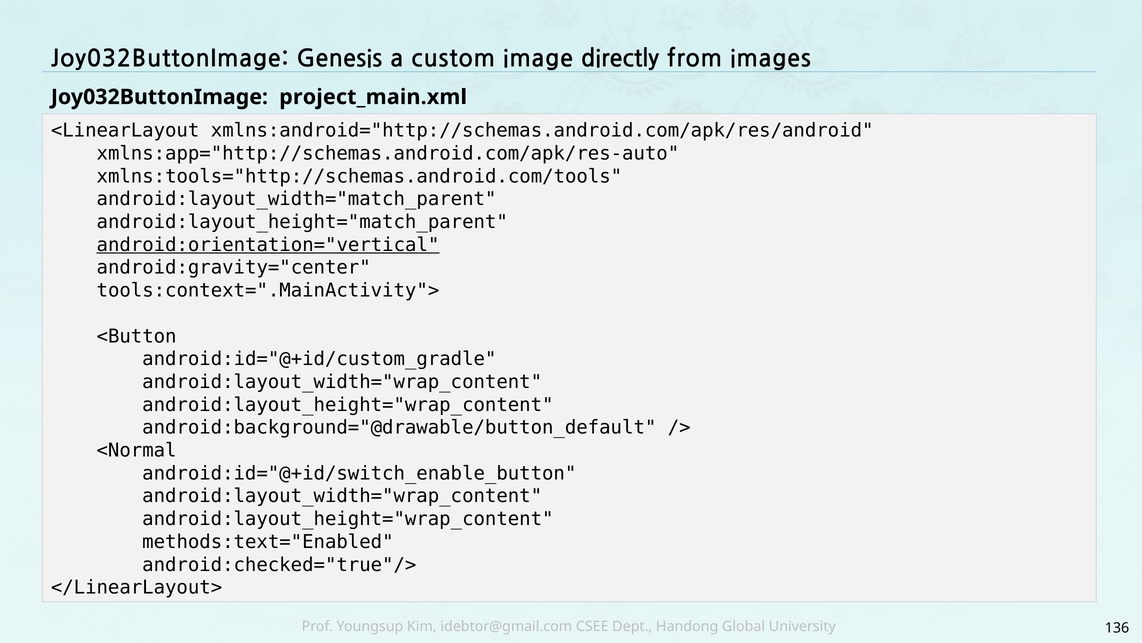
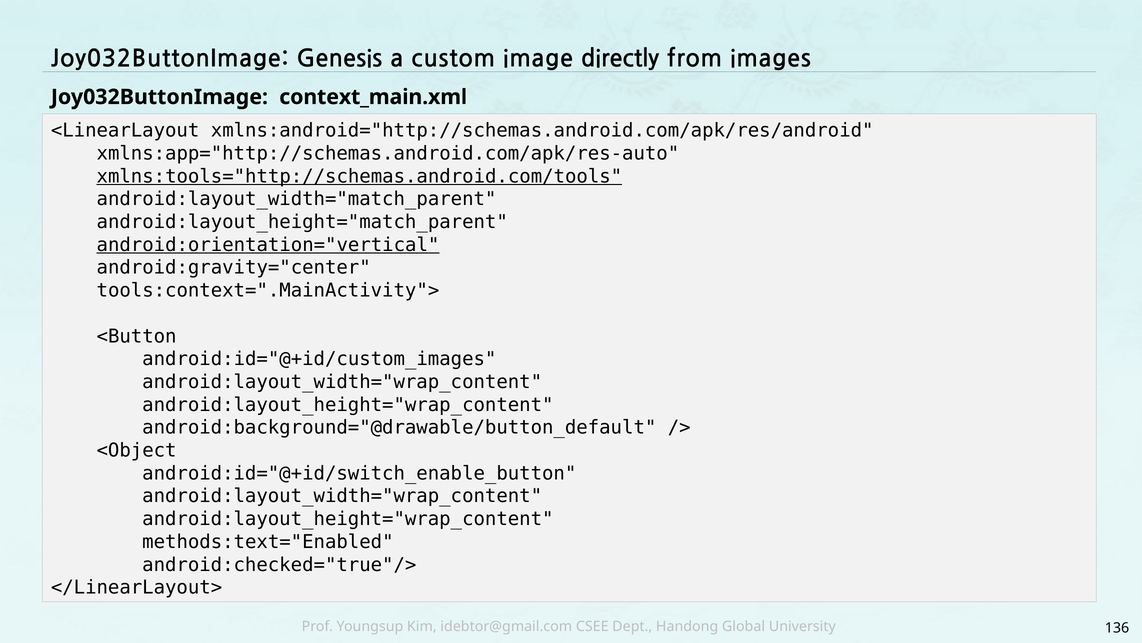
project_main.xml: project_main.xml -> context_main.xml
xmlns:tools="http://schemas.android.com/tools underline: none -> present
android:id="@+id/custom_gradle: android:id="@+id/custom_gradle -> android:id="@+id/custom_images
<Normal: <Normal -> <Object
